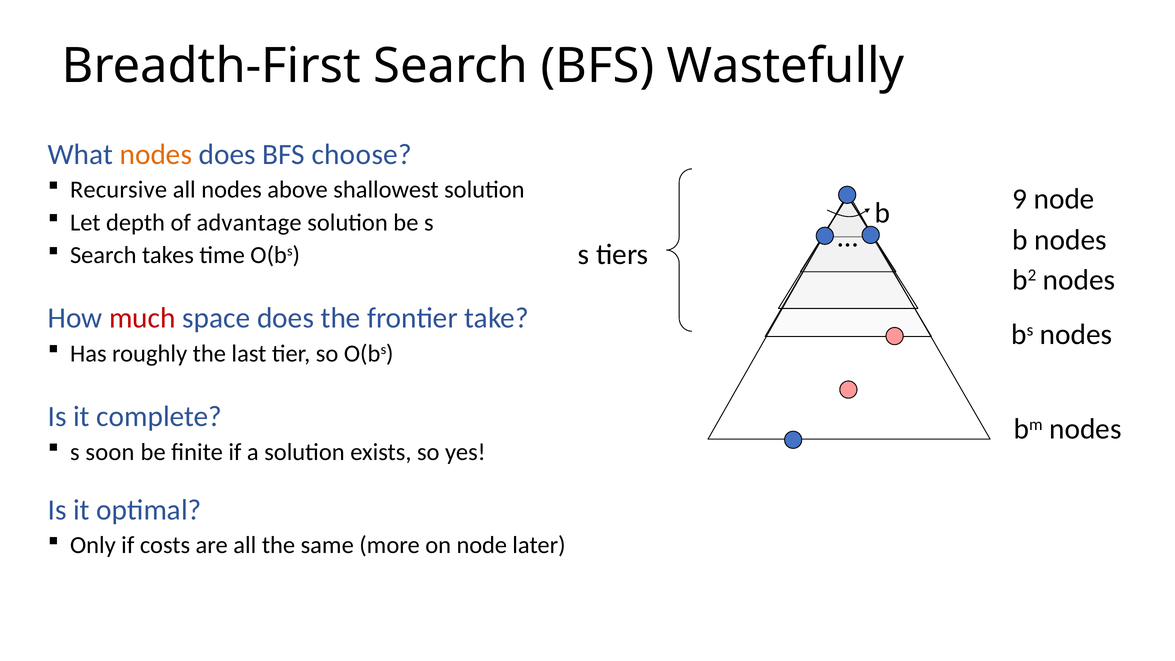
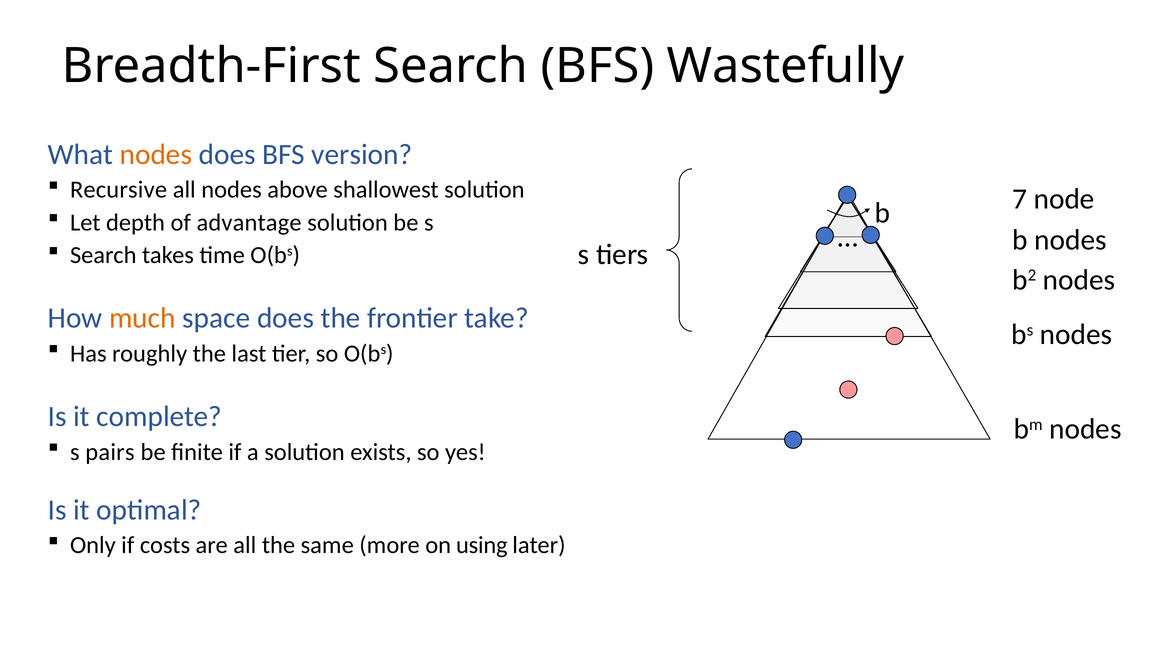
choose: choose -> version
9: 9 -> 7
much colour: red -> orange
soon: soon -> pairs
on node: node -> using
